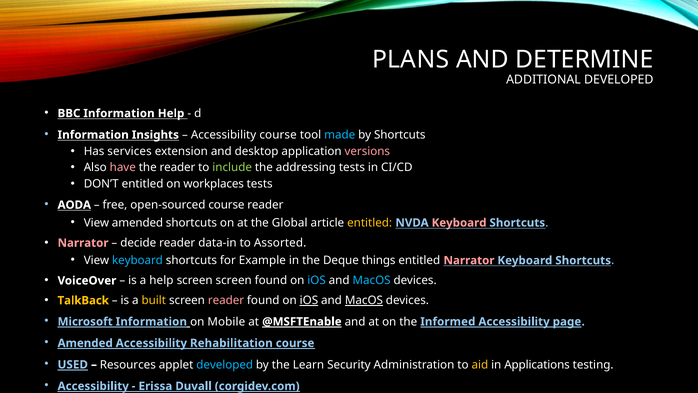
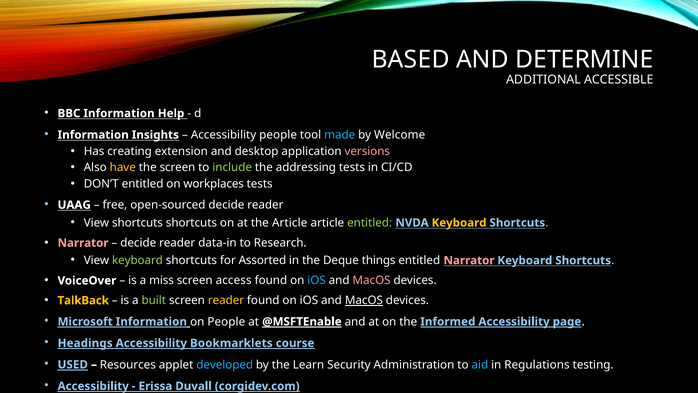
PLANS: PLANS -> BASED
ADDITIONAL DEVELOPED: DEVELOPED -> ACCESSIBLE
Accessibility course: course -> people
by Shortcuts: Shortcuts -> Welcome
services: services -> creating
have colour: pink -> yellow
the reader: reader -> screen
AODA: AODA -> UAAG
open-sourced course: course -> decide
View amended: amended -> shortcuts
the Global: Global -> Article
entitled at (370, 223) colour: yellow -> light green
Keyboard at (459, 223) colour: pink -> yellow
Assorted: Assorted -> Research
keyboard at (137, 260) colour: light blue -> light green
Example: Example -> Assorted
a help: help -> miss
screen screen: screen -> access
MacOS at (372, 280) colour: light blue -> pink
built colour: yellow -> light green
reader at (226, 300) colour: pink -> yellow
iOS at (309, 300) underline: present -> none
on Mobile: Mobile -> People
Amended at (85, 343): Amended -> Headings
Rehabilitation: Rehabilitation -> Bookmarklets
aid colour: yellow -> light blue
Applications: Applications -> Regulations
